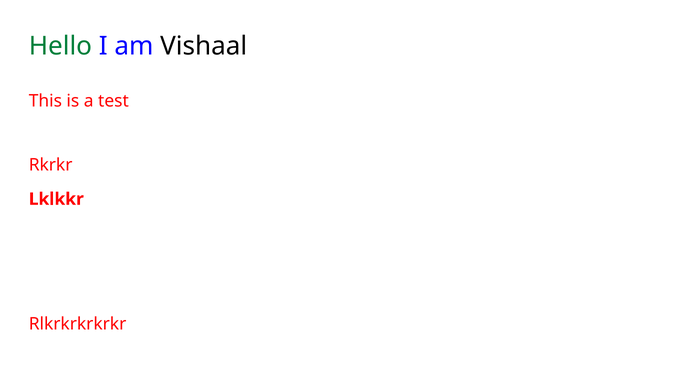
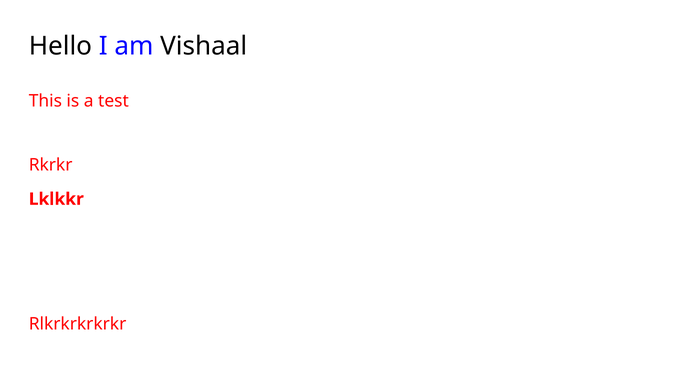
Hello colour: green -> black
